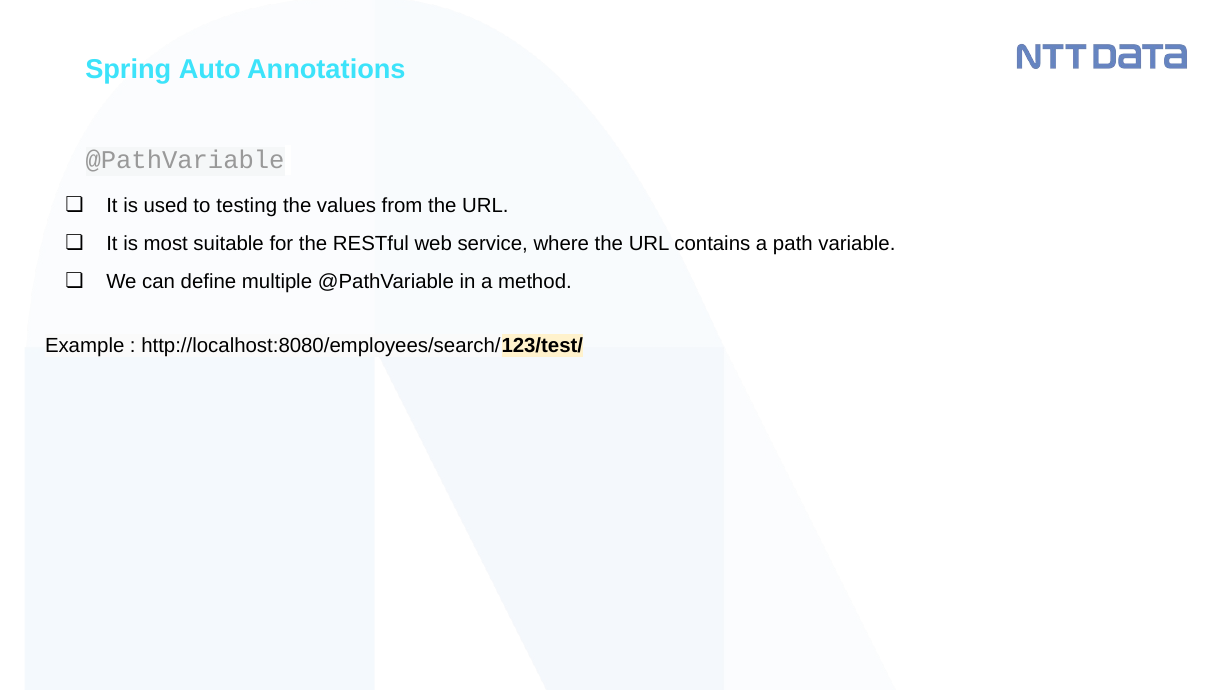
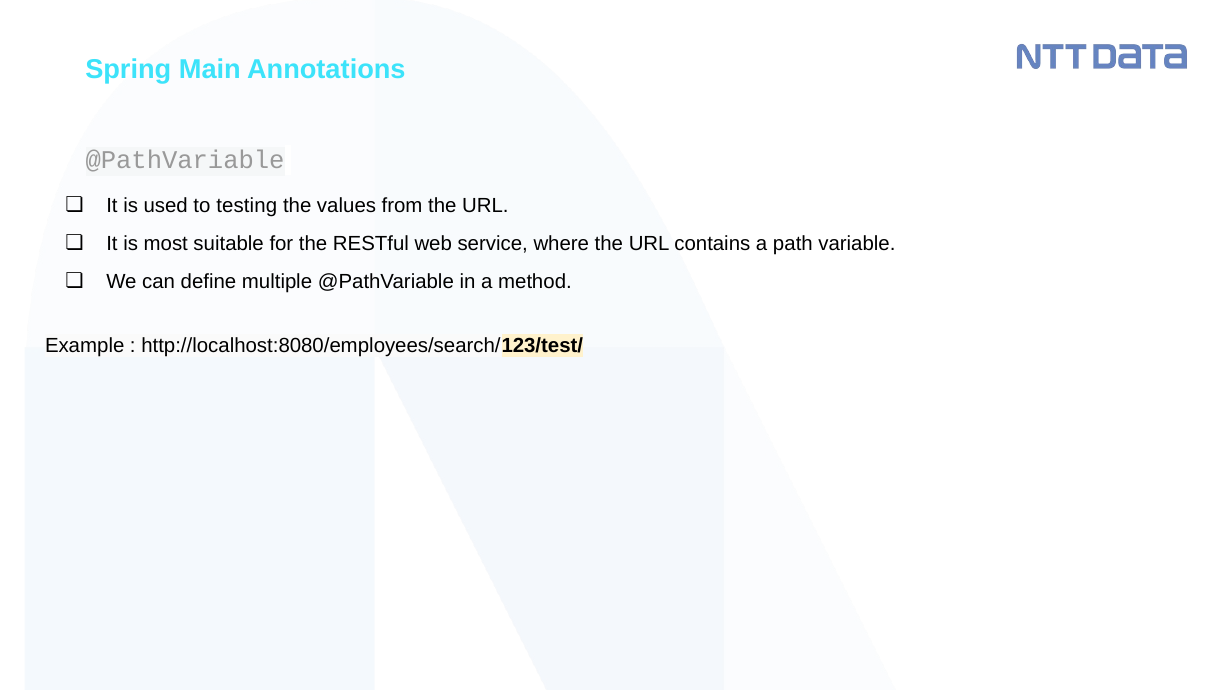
Auto: Auto -> Main
